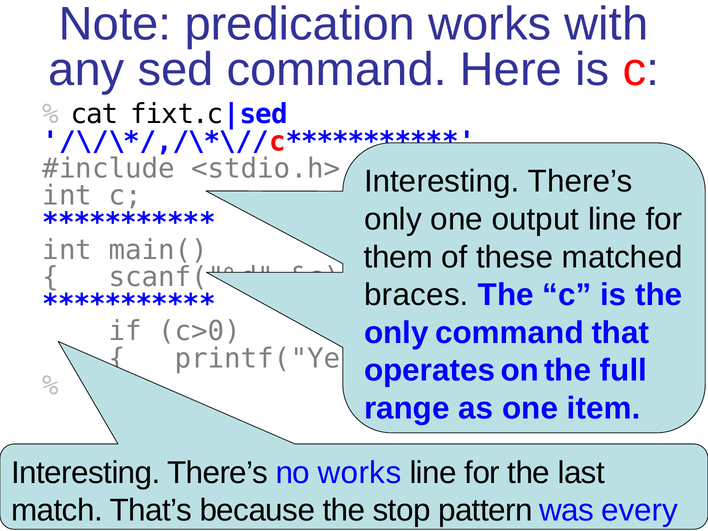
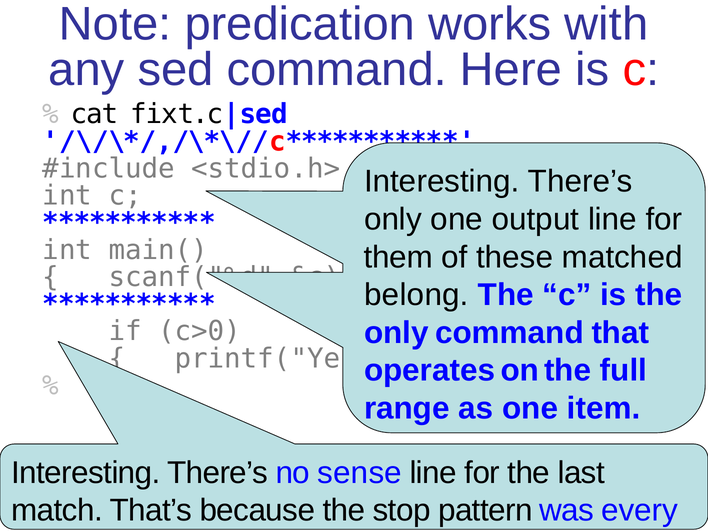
braces: braces -> belong
no works: works -> sense
